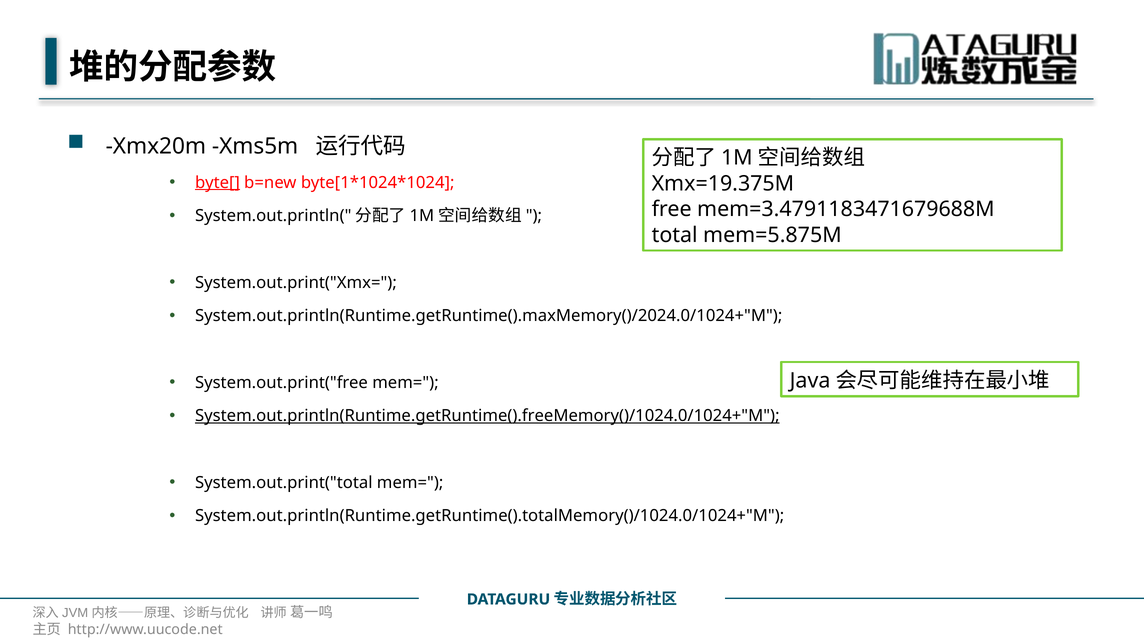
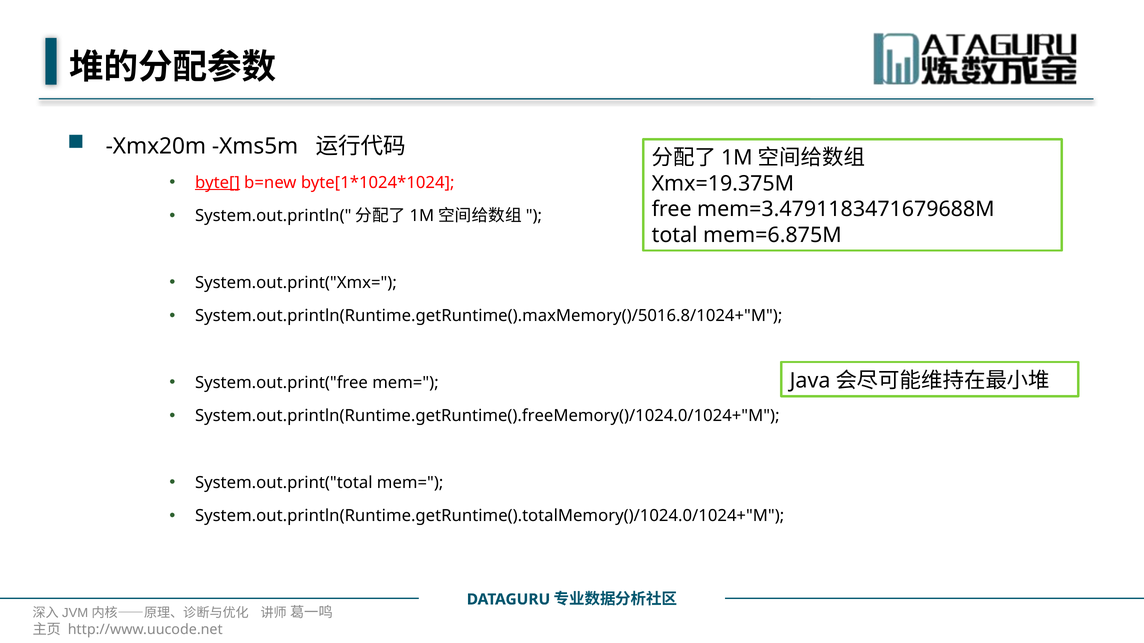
mem=5.875M: mem=5.875M -> mem=6.875M
System.out.println(Runtime.getRuntime().maxMemory()/2024.0/1024+"M: System.out.println(Runtime.getRuntime().maxMemory()/2024.0/1024+"M -> System.out.println(Runtime.getRuntime().maxMemory()/5016.8/1024+"M
System.out.println(Runtime.getRuntime().freeMemory()/1024.0/1024+"M underline: present -> none
